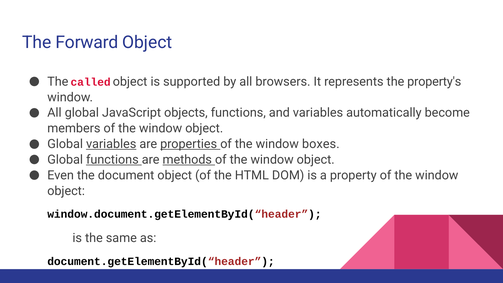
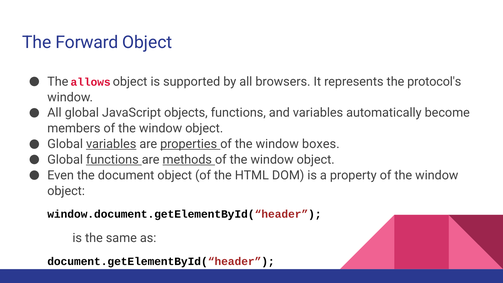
called: called -> allows
property's: property's -> protocol's
